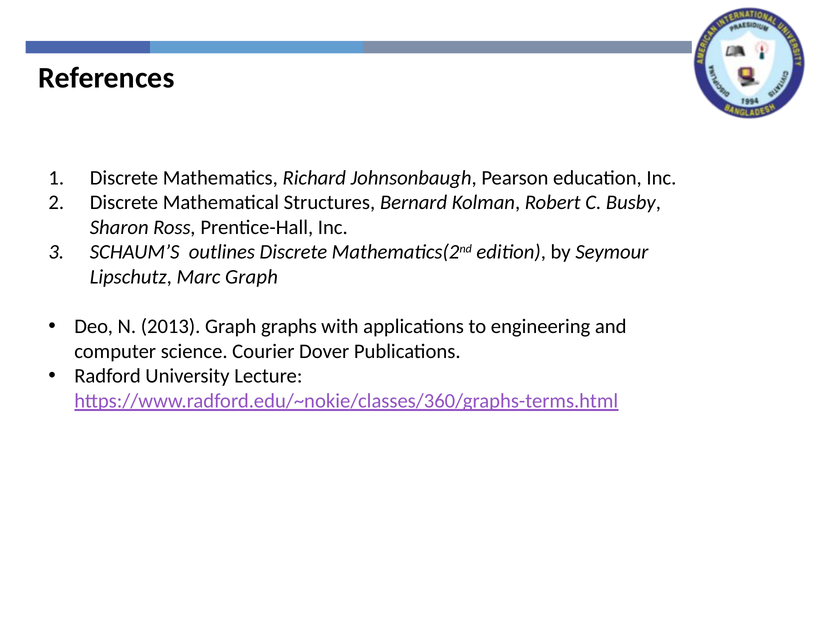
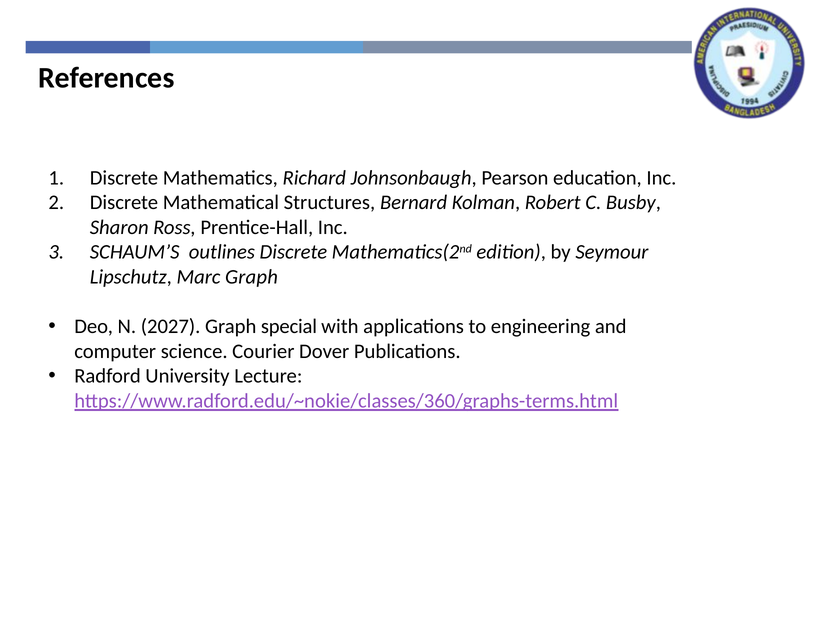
2013: 2013 -> 2027
graphs: graphs -> special
